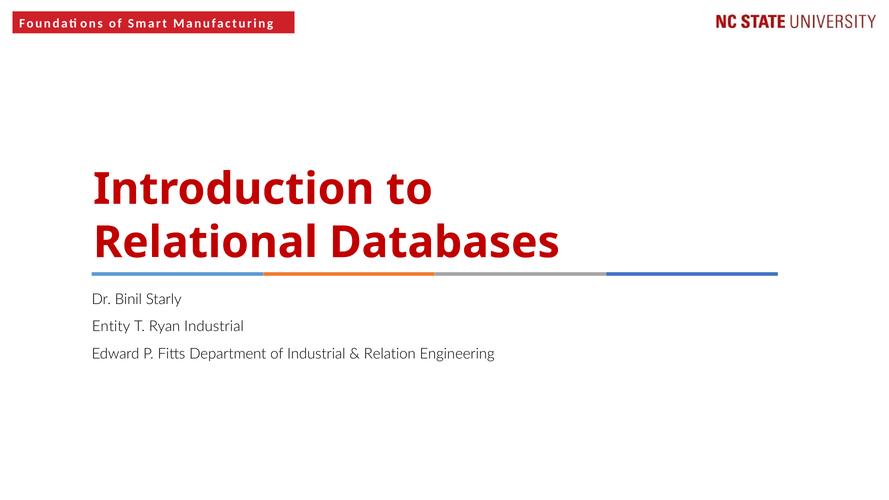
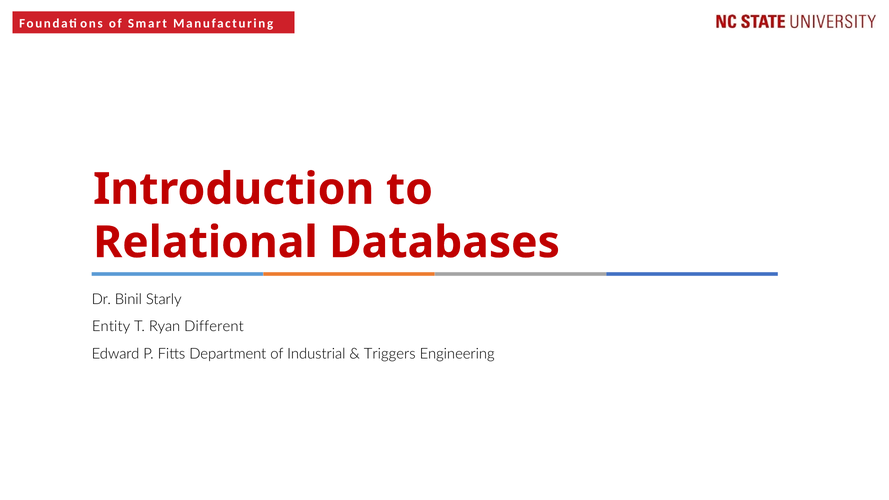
Ryan Industrial: Industrial -> Different
Relation: Relation -> Triggers
